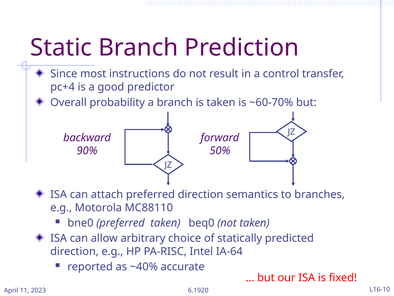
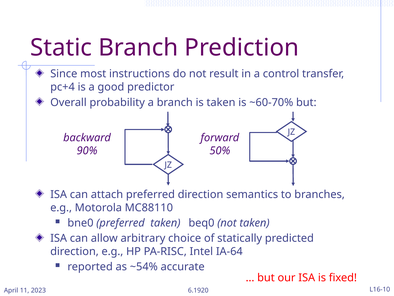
~40%: ~40% -> ~54%
